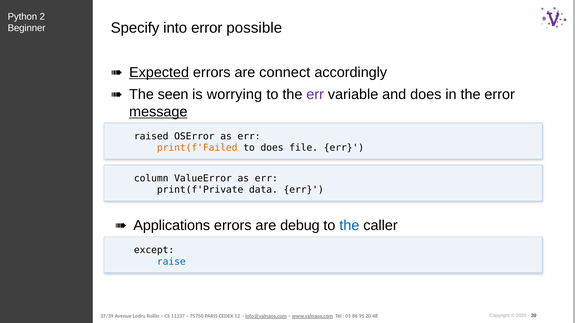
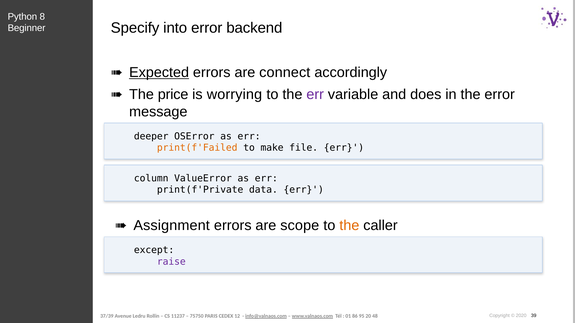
2: 2 -> 8
possible: possible -> backend
seen: seen -> price
message underline: present -> none
raised: raised -> deeper
to does: does -> make
Applications: Applications -> Assignment
debug: debug -> scope
the at (349, 226) colour: blue -> orange
raise colour: blue -> purple
